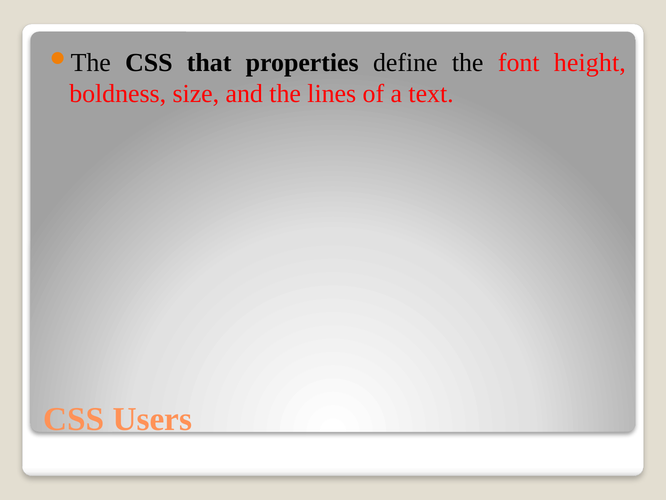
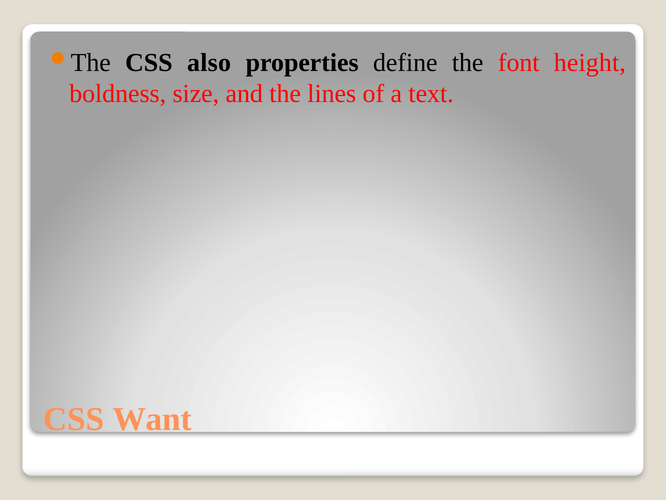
that: that -> also
Users: Users -> Want
